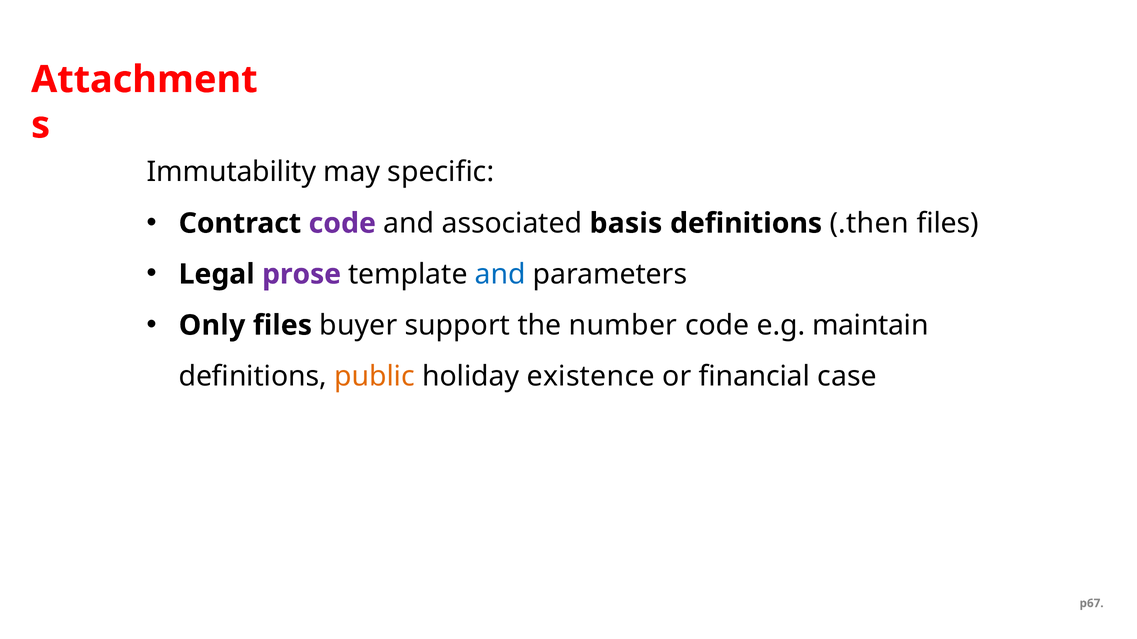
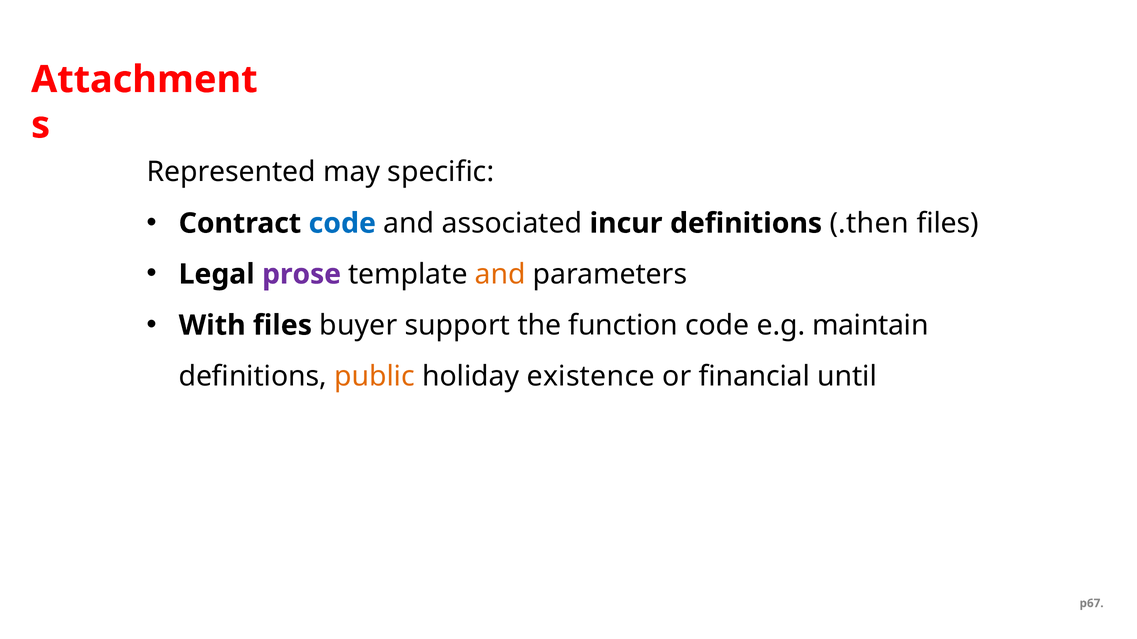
Immutability: Immutability -> Represented
code at (342, 224) colour: purple -> blue
basis: basis -> incur
and at (500, 274) colour: blue -> orange
Only: Only -> With
number: number -> function
case: case -> until
